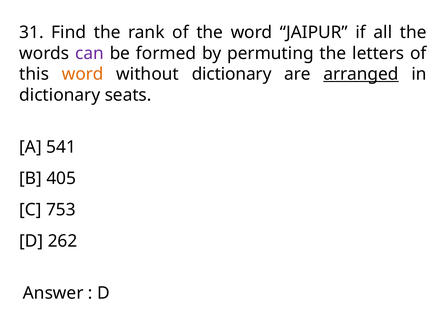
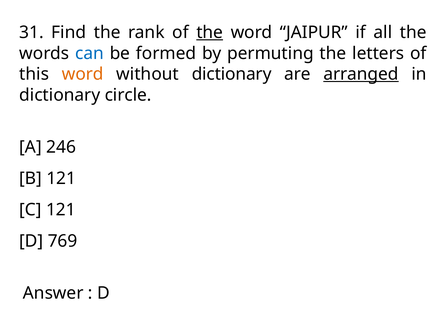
the at (210, 32) underline: none -> present
can colour: purple -> blue
seats: seats -> circle
541: 541 -> 246
B 405: 405 -> 121
C 753: 753 -> 121
262: 262 -> 769
